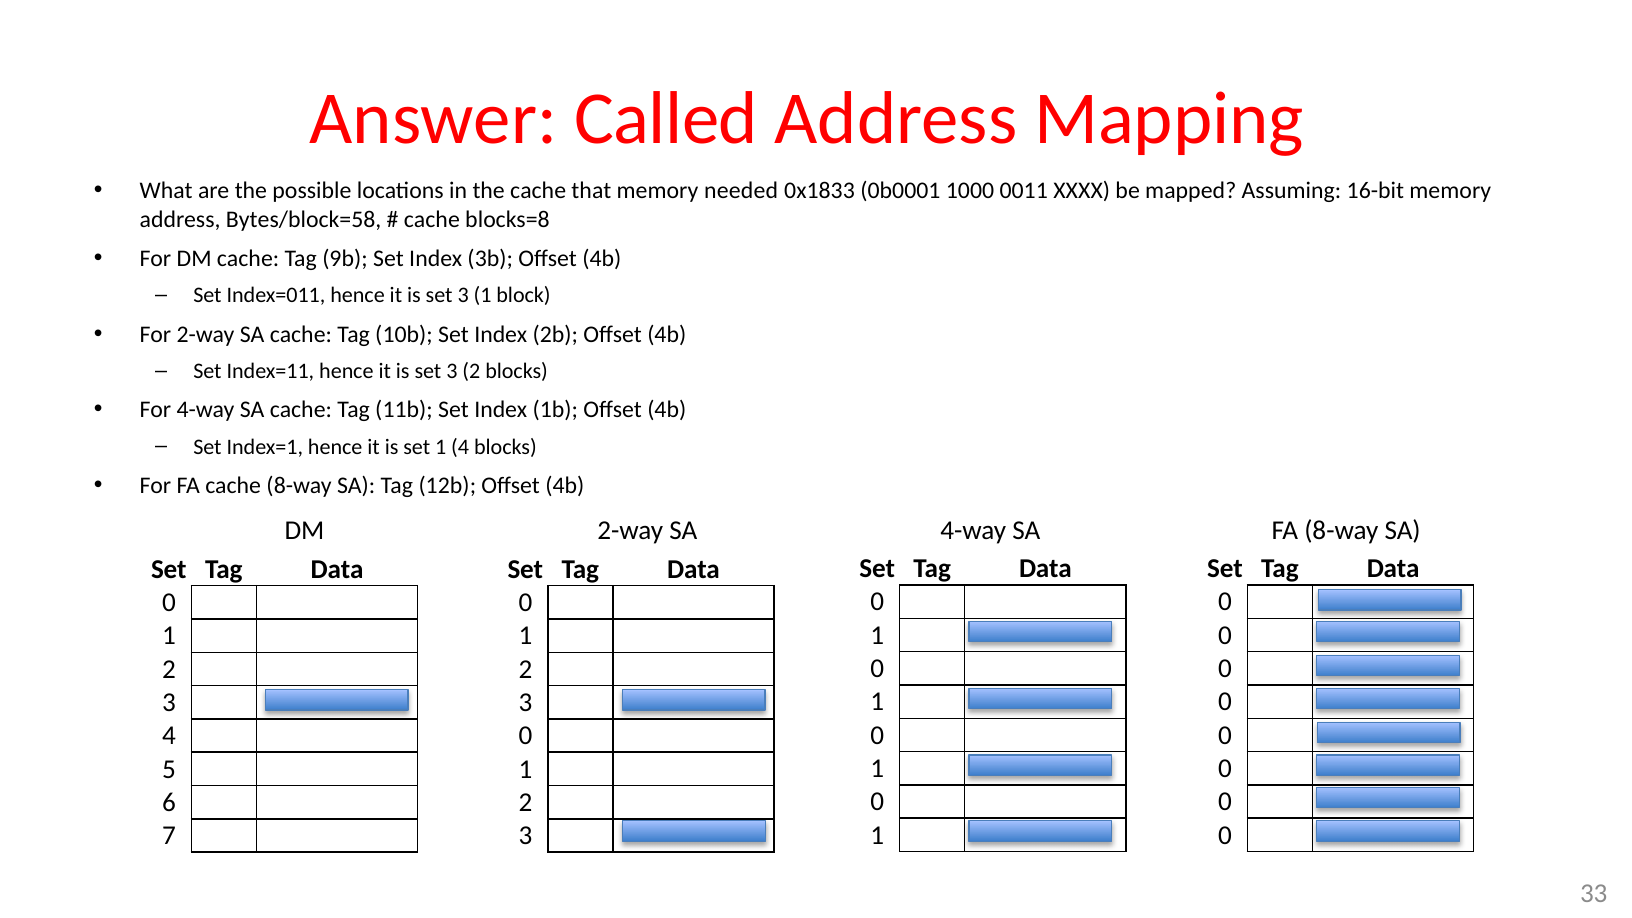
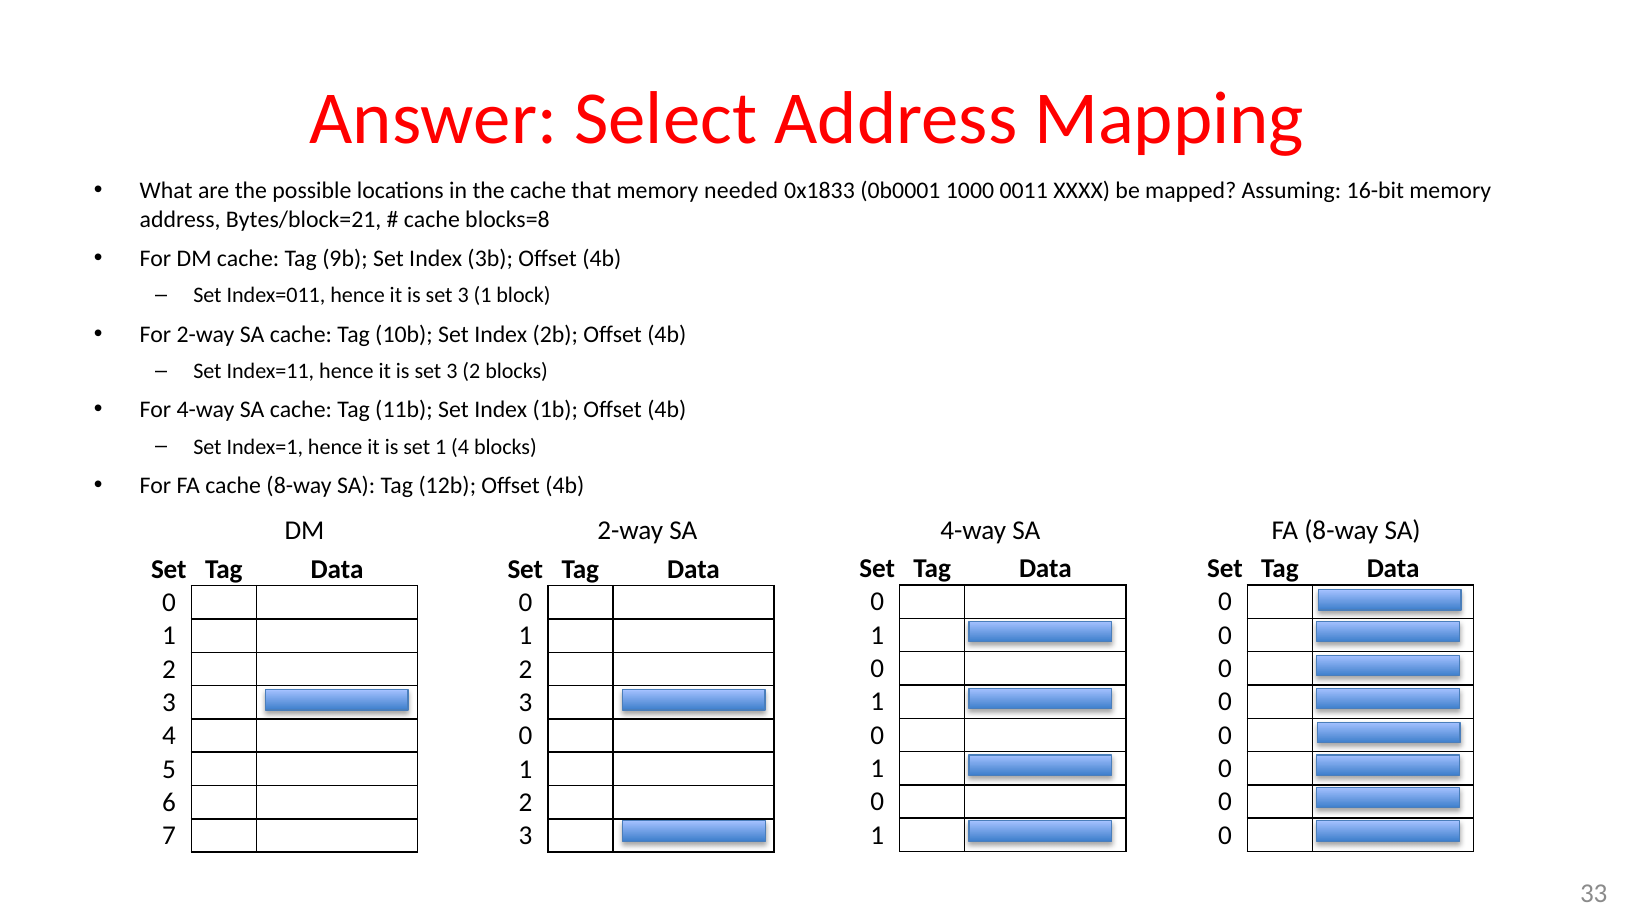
Called: Called -> Select
Bytes/block=58: Bytes/block=58 -> Bytes/block=21
